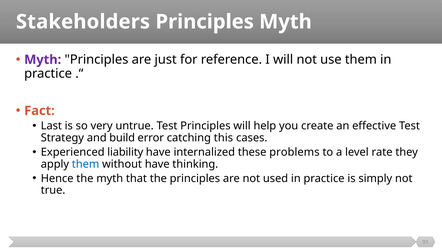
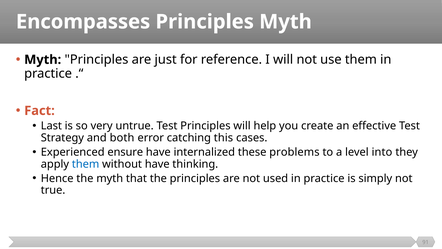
Stakeholders: Stakeholders -> Encompasses
Myth at (43, 60) colour: purple -> black
build: build -> both
liability: liability -> ensure
rate: rate -> into
